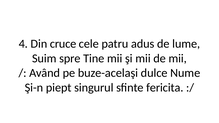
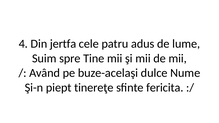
cruce: cruce -> jertfa
singurul: singurul -> tinereţe
